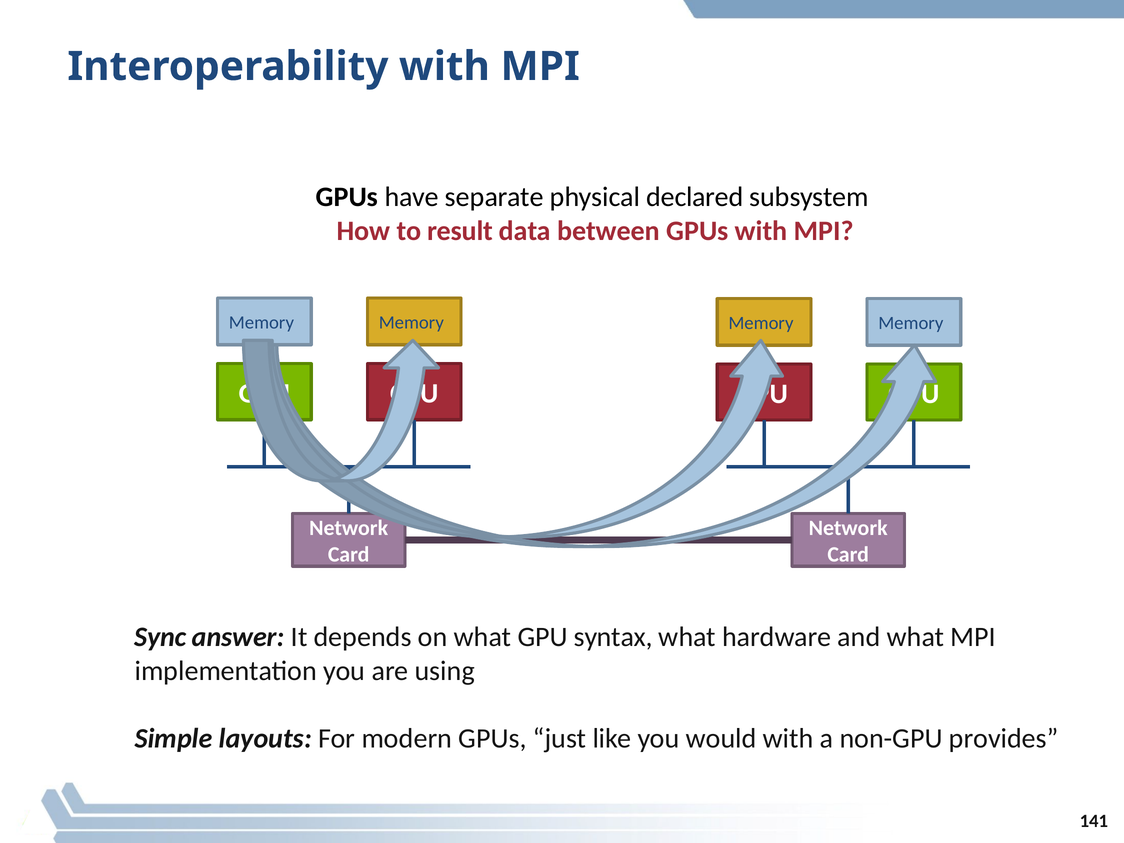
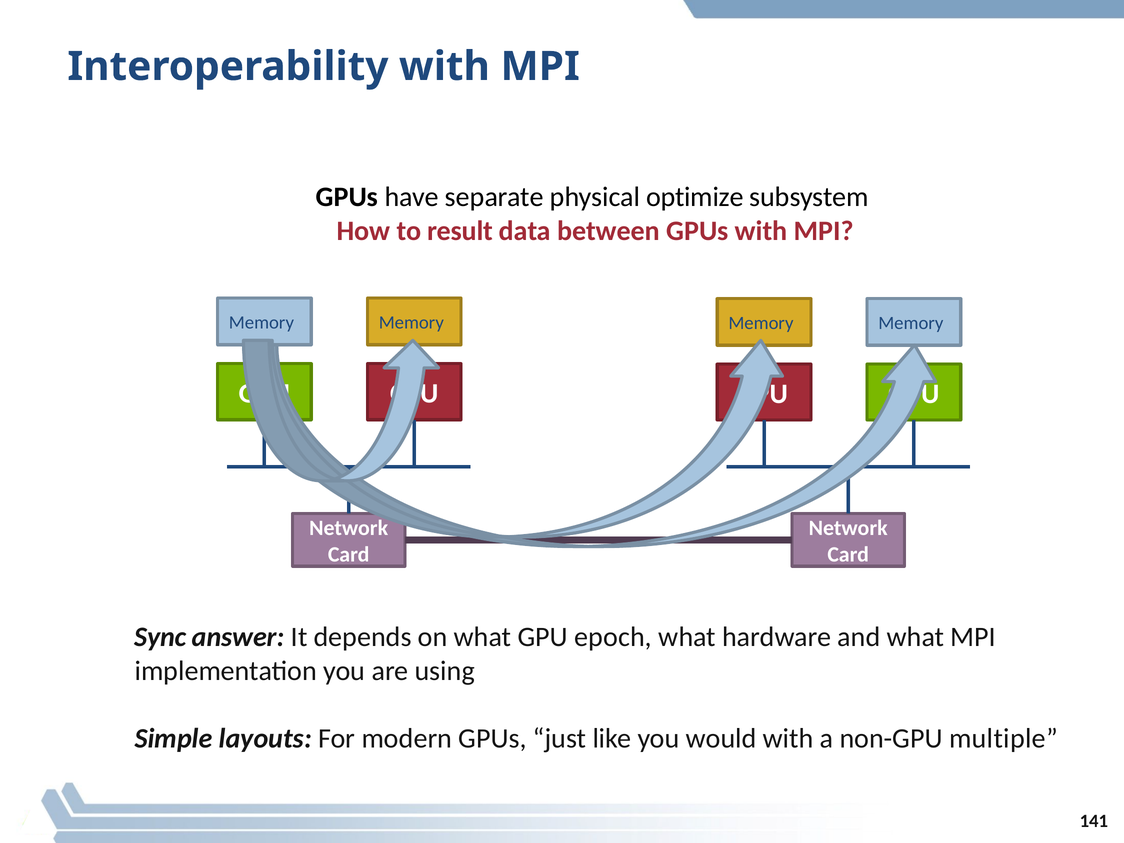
declared: declared -> optimize
syntax: syntax -> epoch
provides: provides -> multiple
